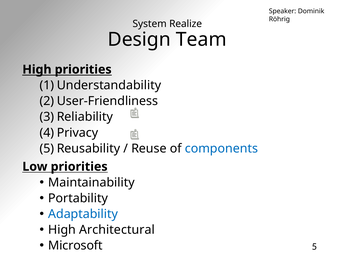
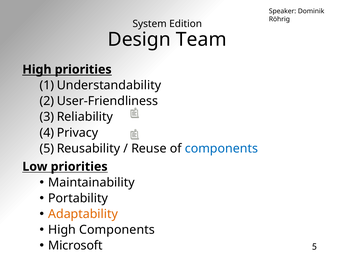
Realize: Realize -> Edition
Adaptability colour: blue -> orange
High Architectural: Architectural -> Components
